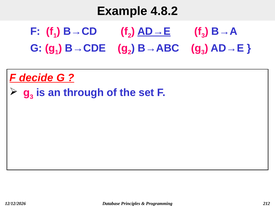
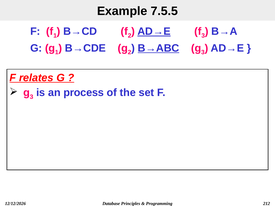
4.8.2: 4.8.2 -> 7.5.5
B→ABC underline: none -> present
decide: decide -> relates
through: through -> process
